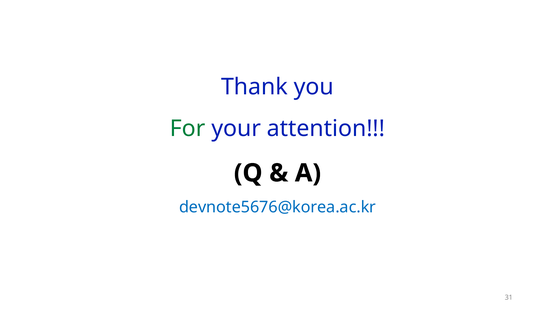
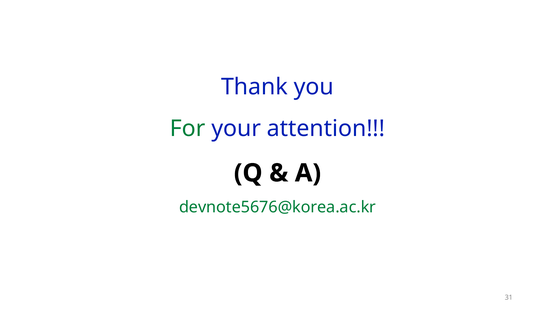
devnote5676@korea.ac.kr colour: blue -> green
